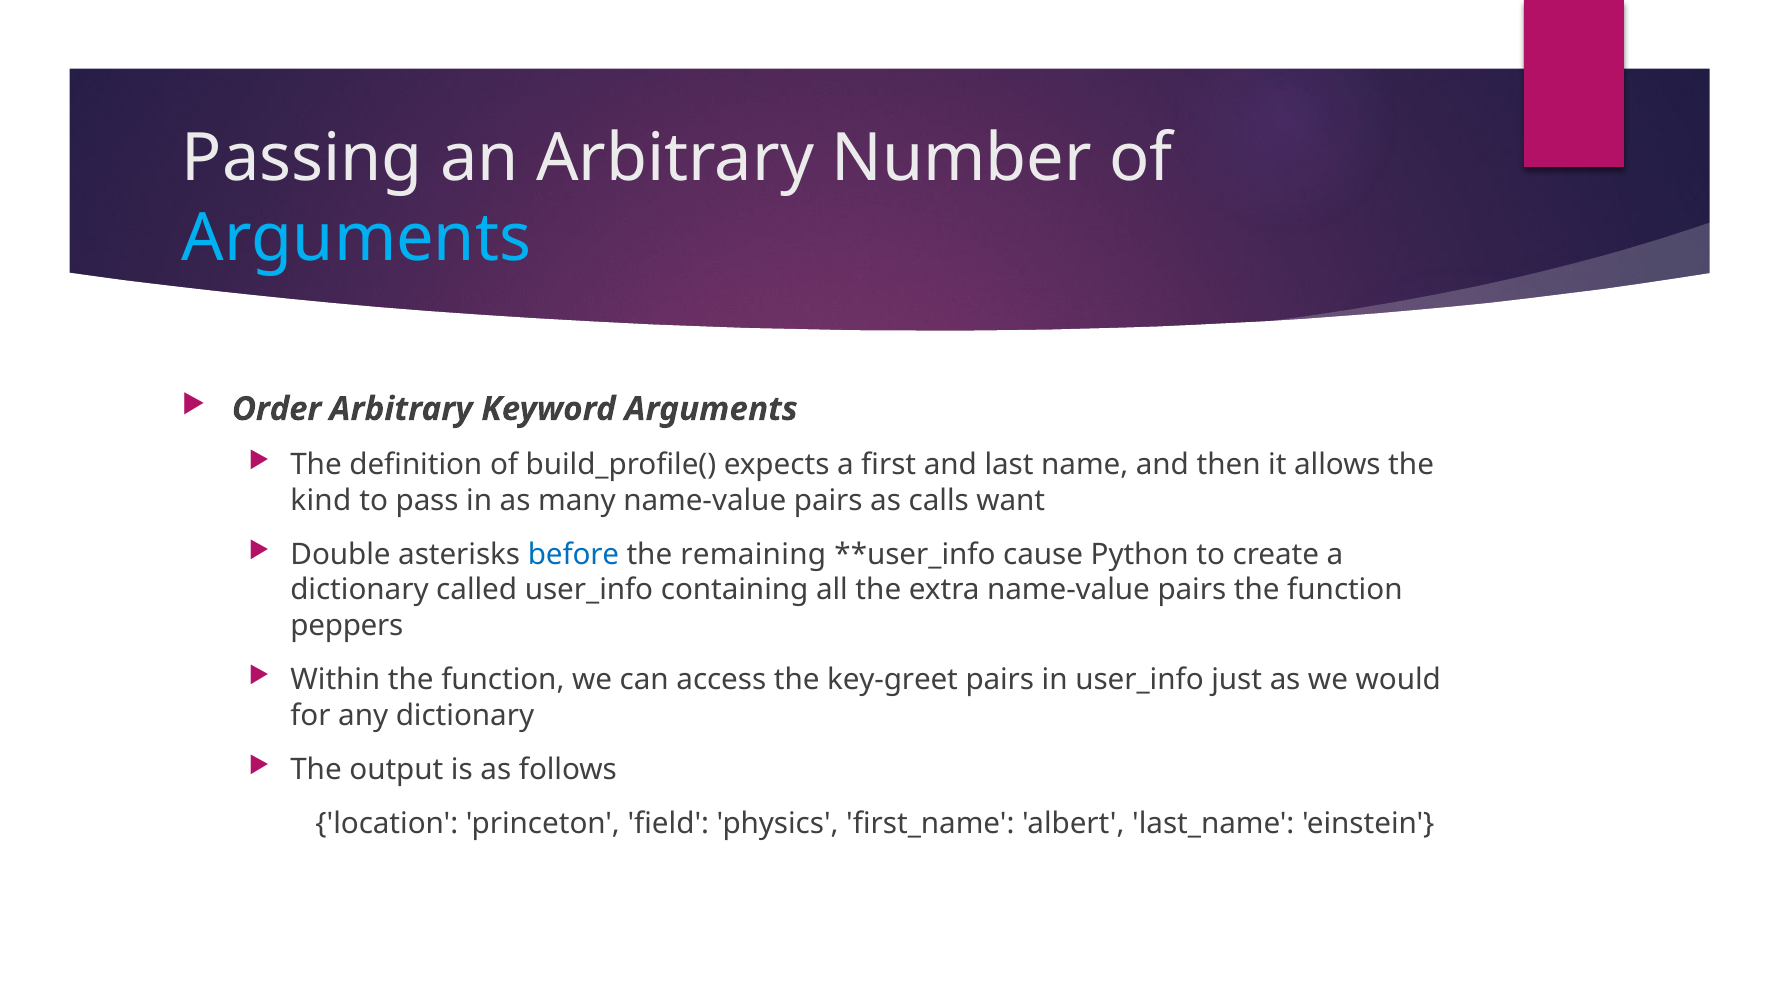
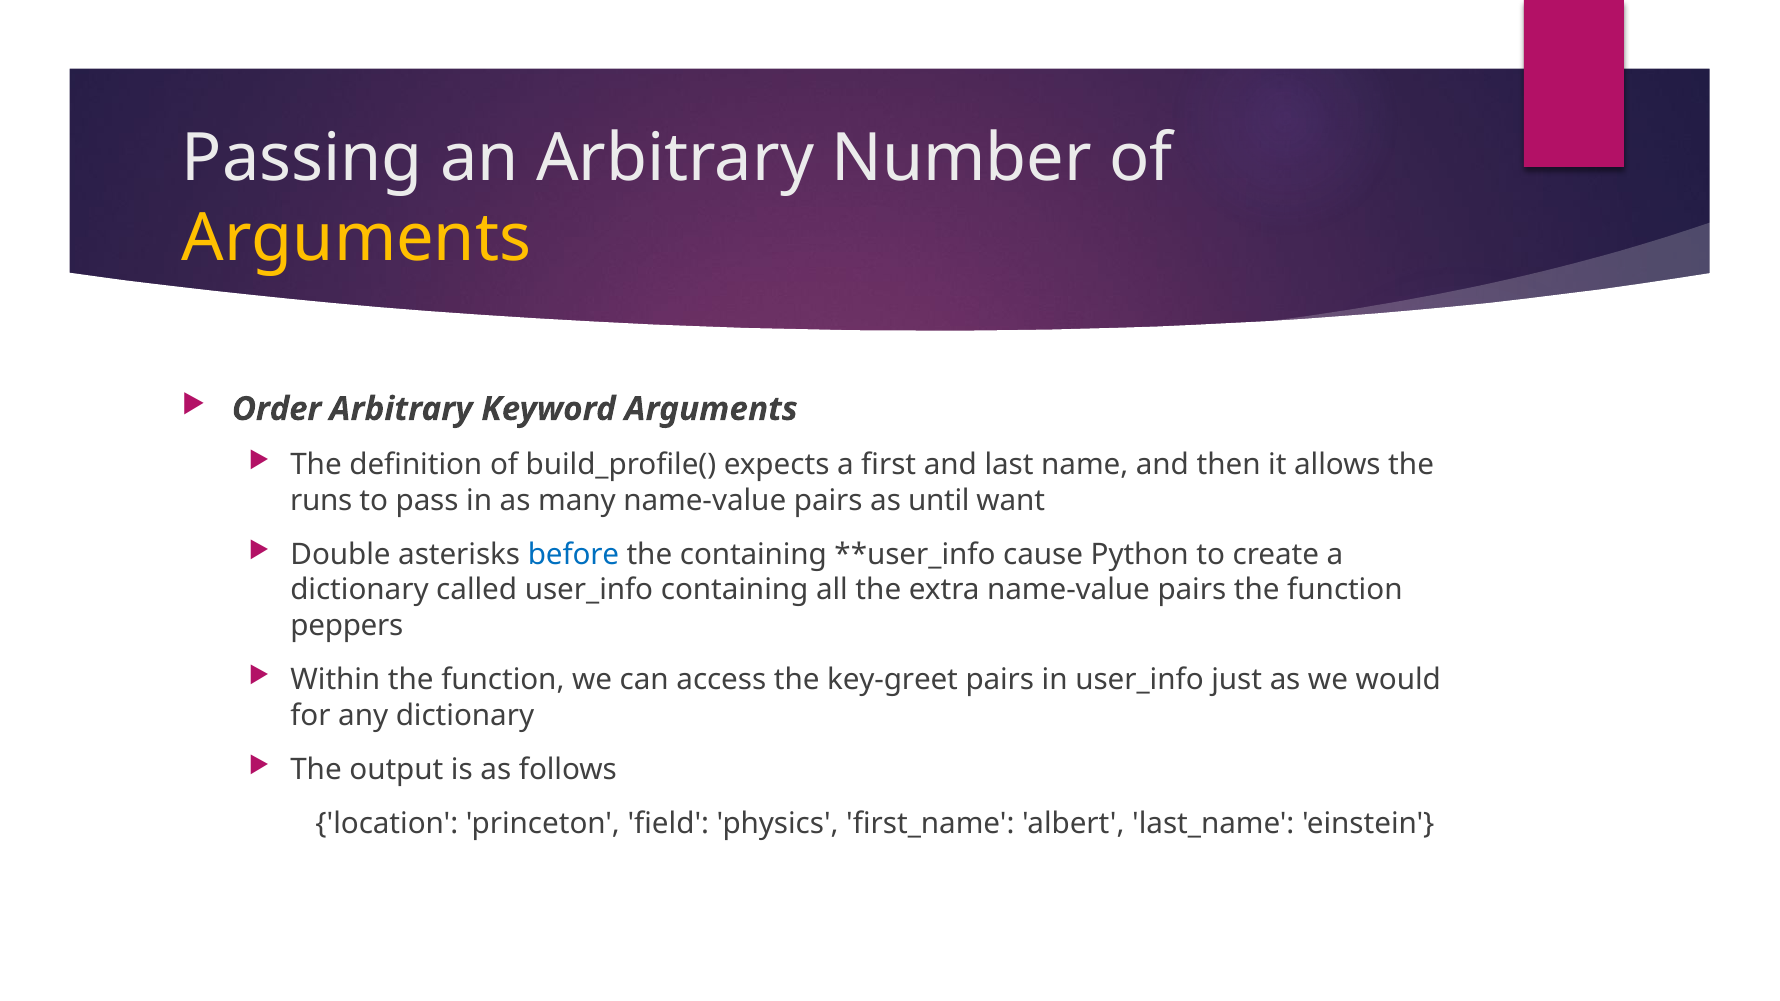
Arguments at (357, 238) colour: light blue -> yellow
kind: kind -> runs
calls: calls -> until
the remaining: remaining -> containing
